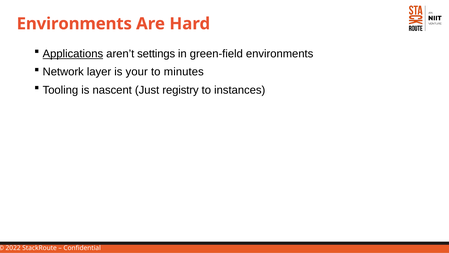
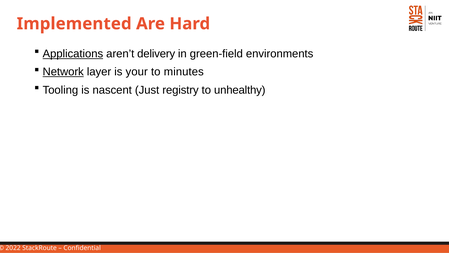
Environments at (74, 24): Environments -> Implemented
settings: settings -> delivery
Network underline: none -> present
instances: instances -> unhealthy
